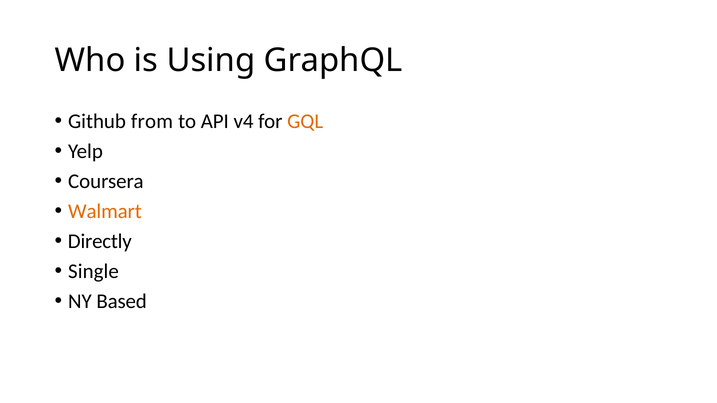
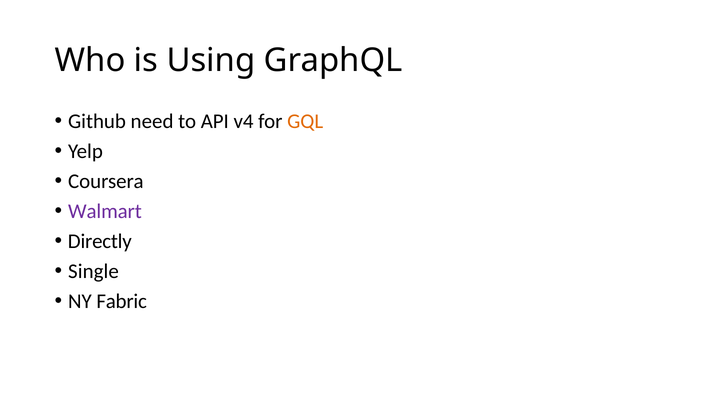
from: from -> need
Walmart colour: orange -> purple
Based: Based -> Fabric
